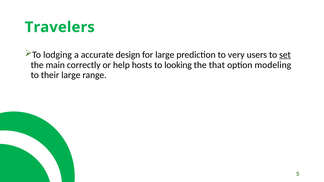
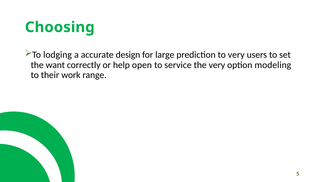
Travelers: Travelers -> Choosing
set underline: present -> none
main: main -> want
hosts: hosts -> open
looking: looking -> service
the that: that -> very
their large: large -> work
